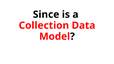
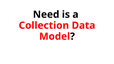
Since: Since -> Need
